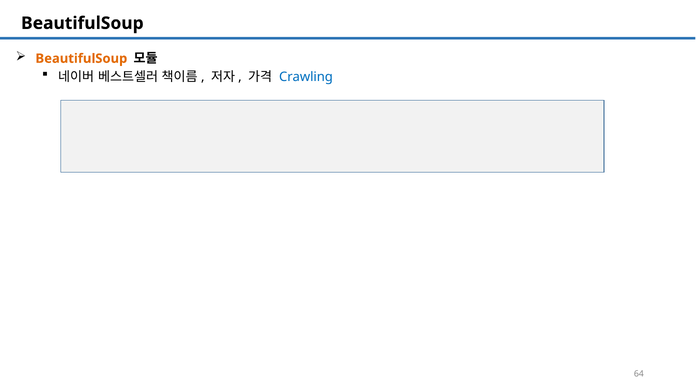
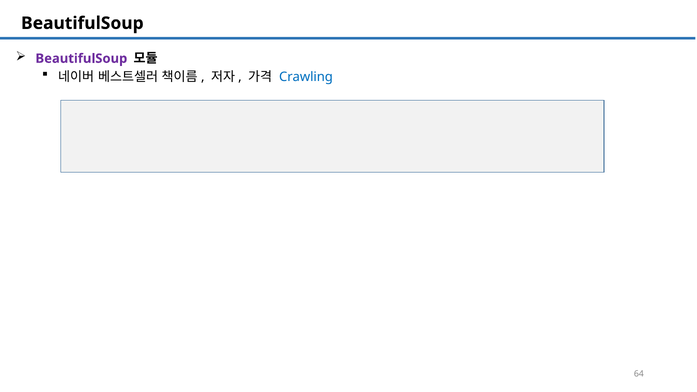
BeautifulSoup at (81, 59) colour: orange -> purple
